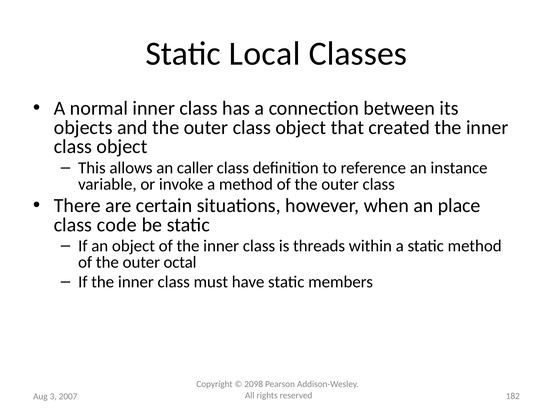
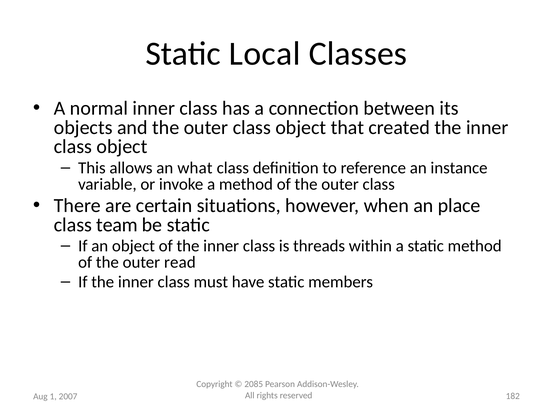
caller: caller -> what
code: code -> team
octal: octal -> read
2098: 2098 -> 2085
3: 3 -> 1
